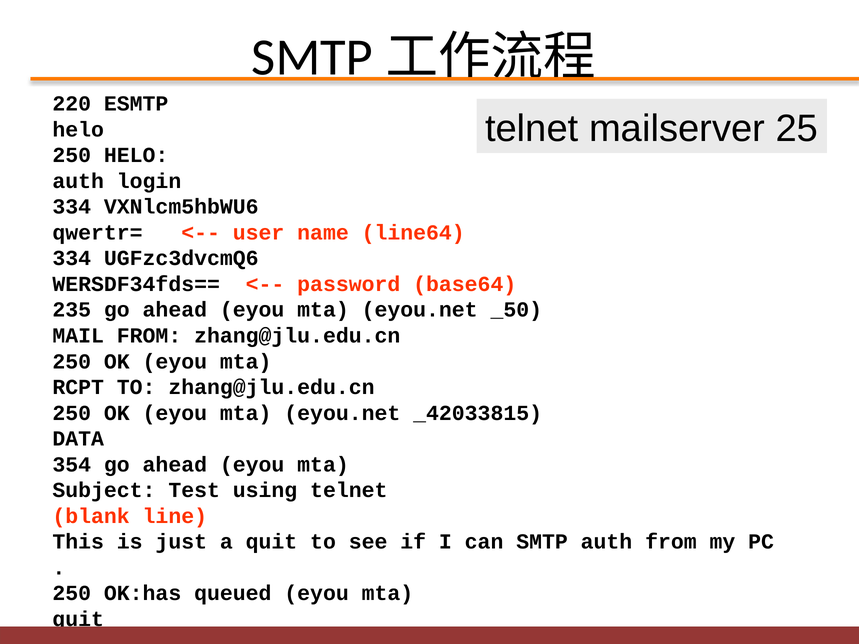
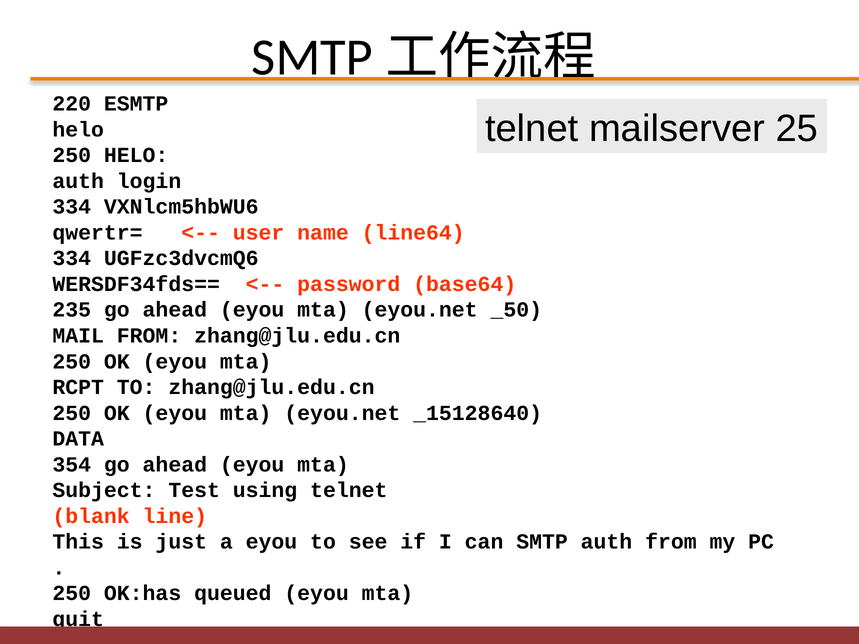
_42033815: _42033815 -> _15128640
a quit: quit -> eyou
